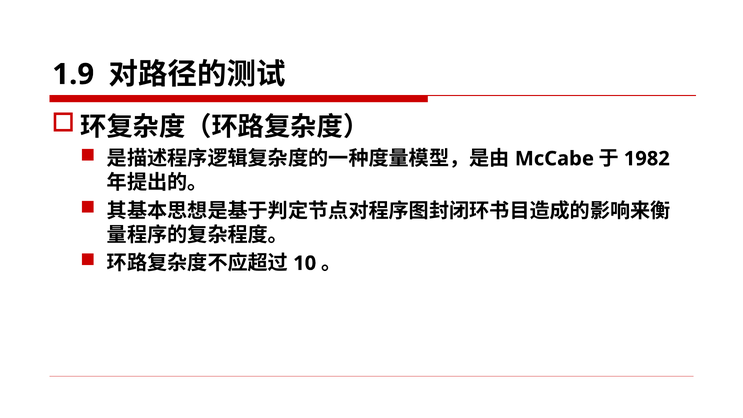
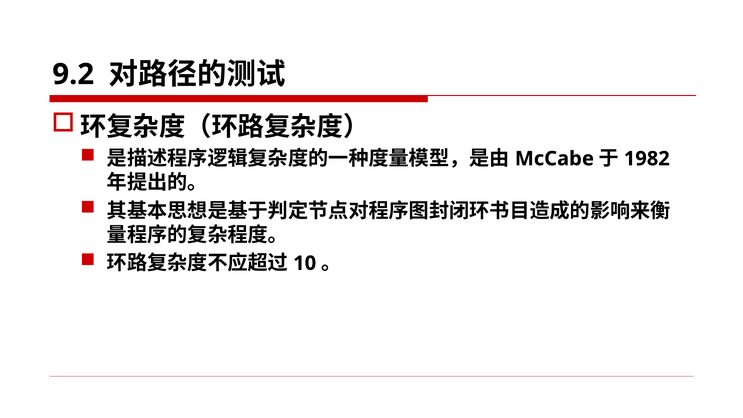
1.9: 1.9 -> 9.2
